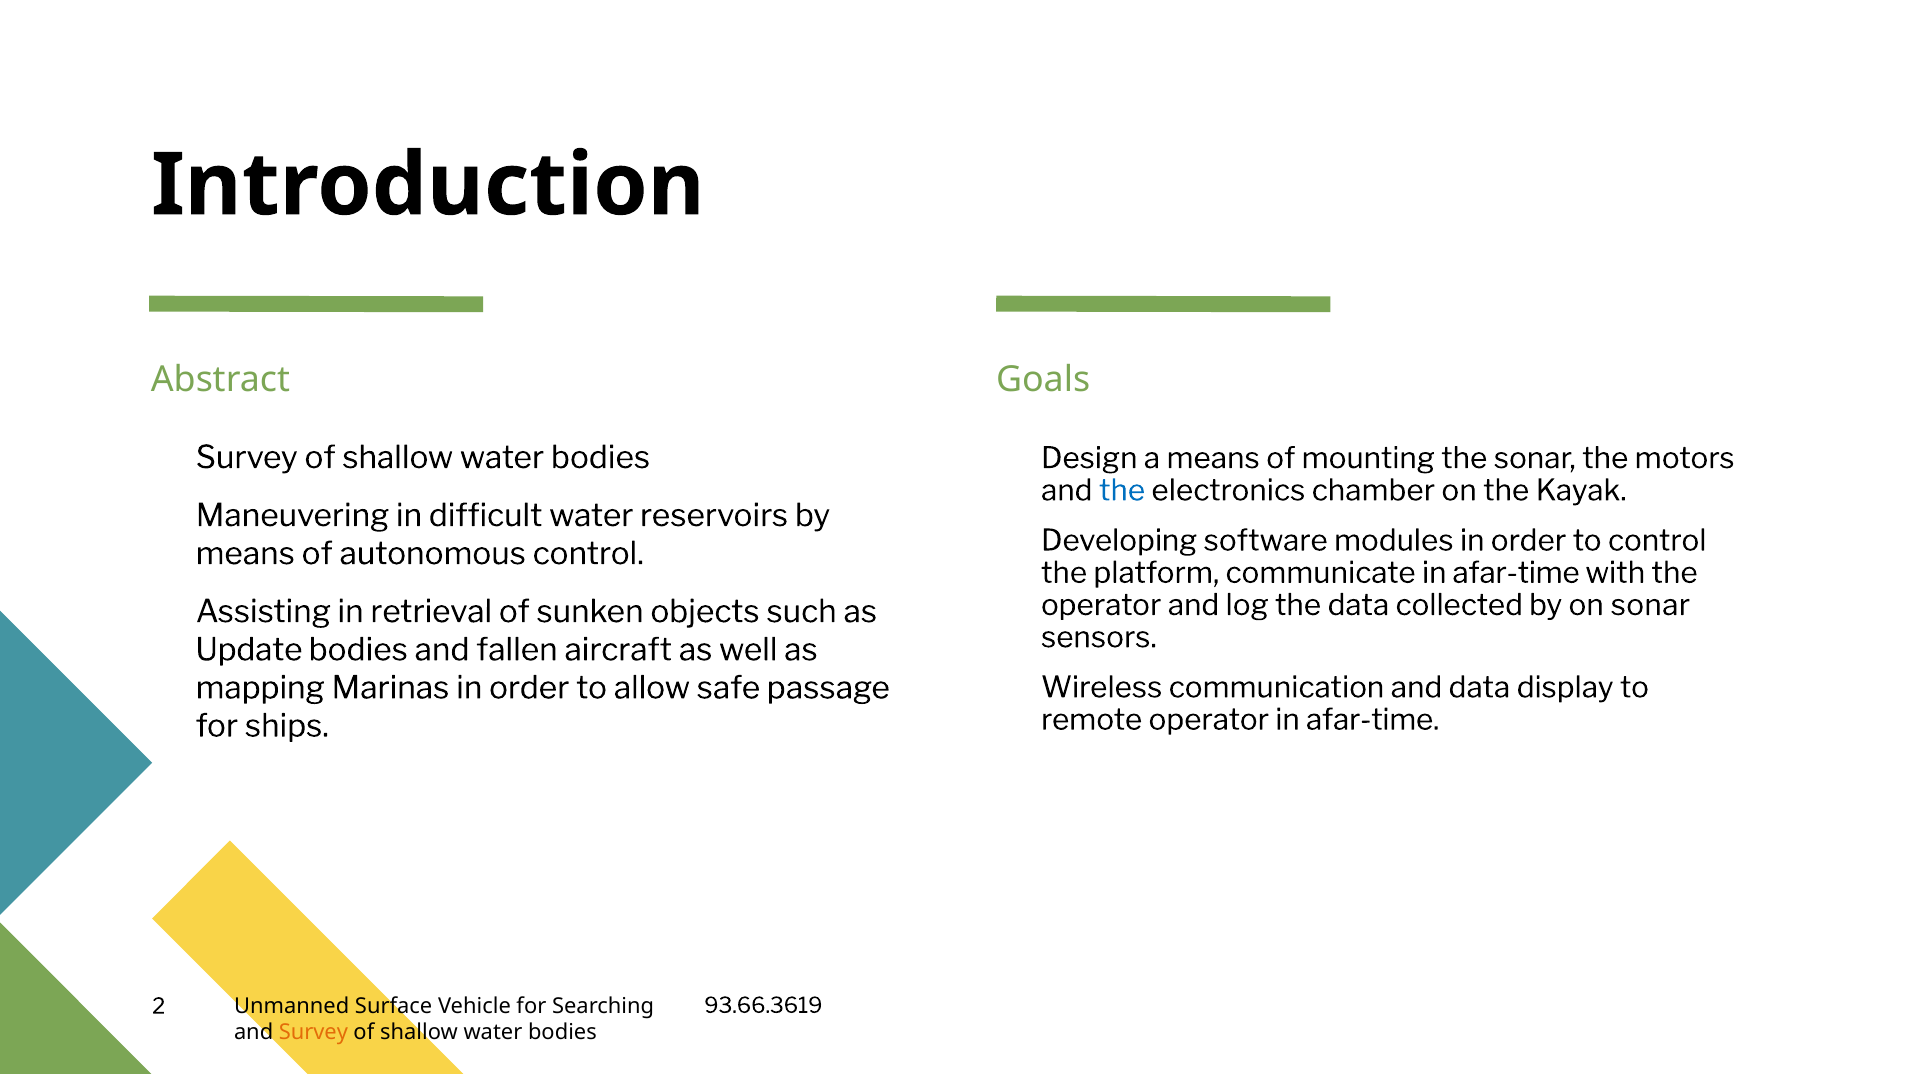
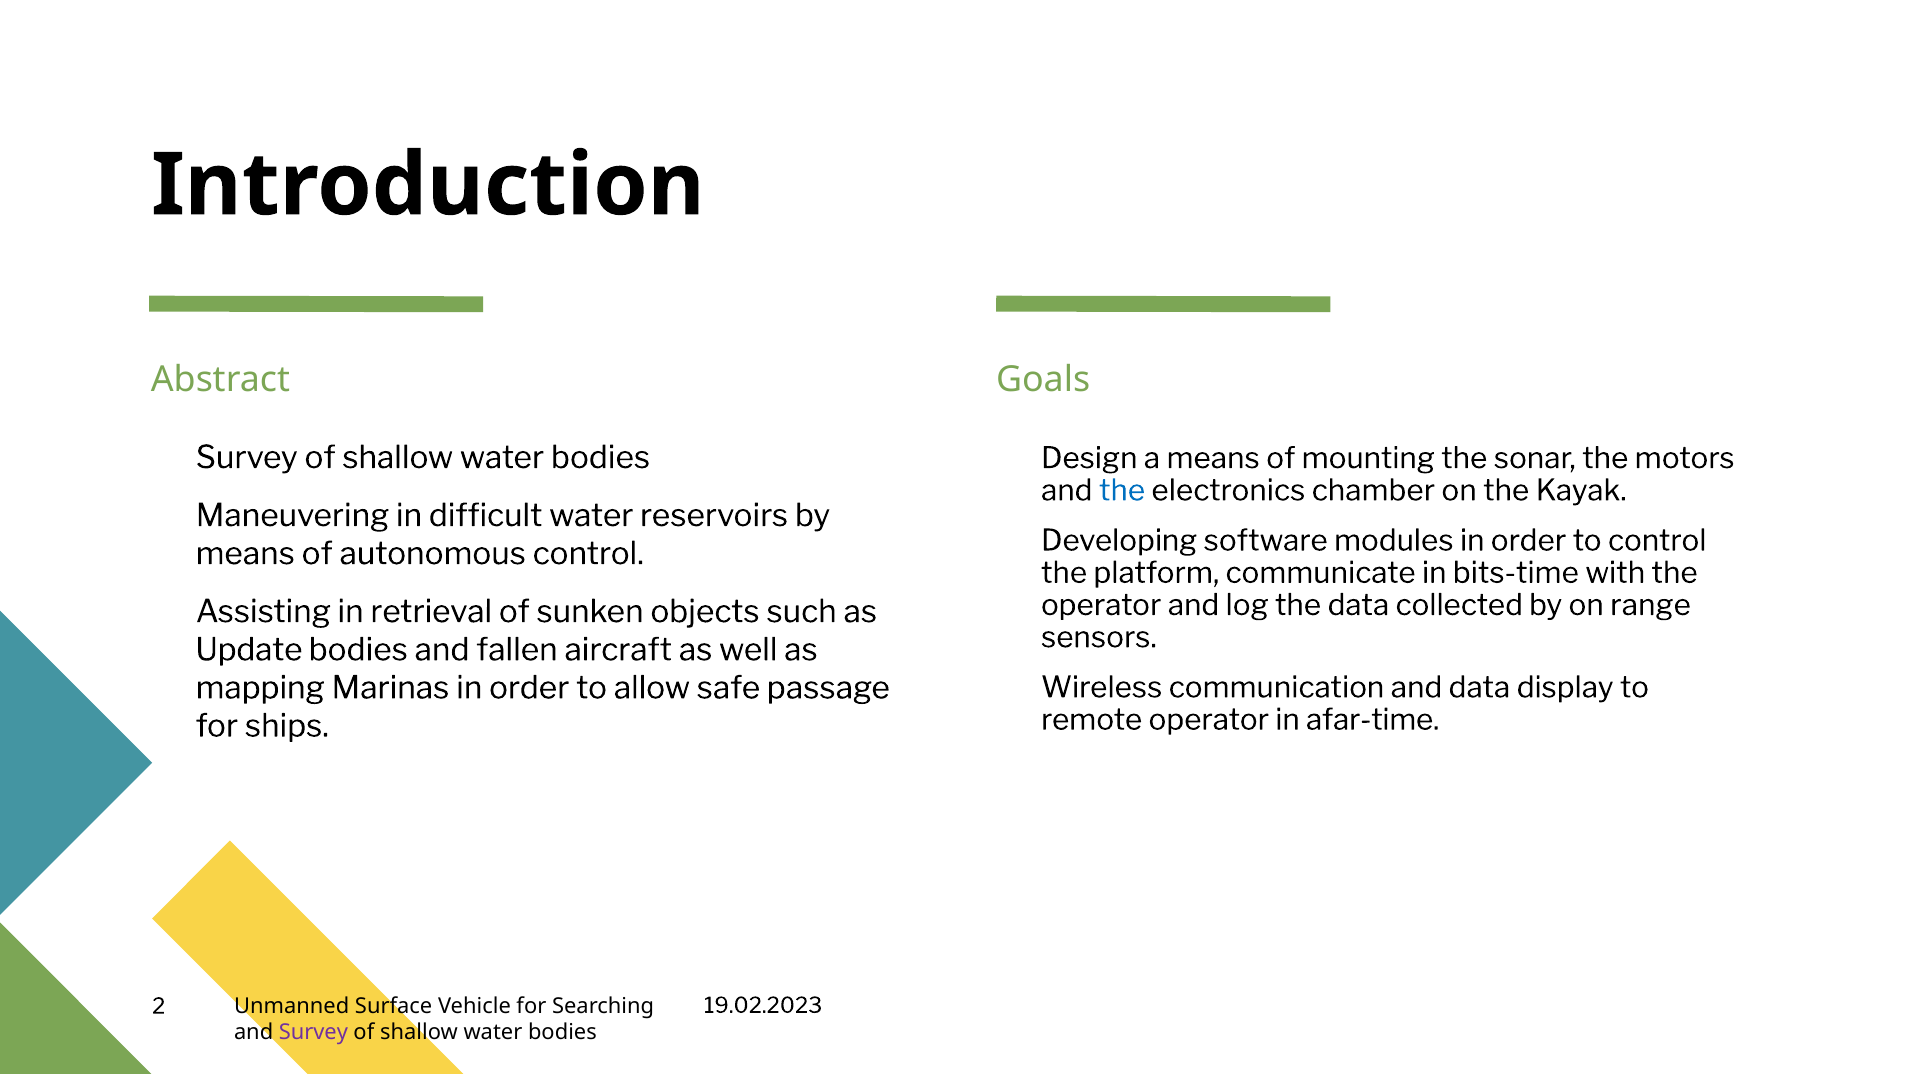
communicate in afar-time: afar-time -> bits-time
on sonar: sonar -> range
93.66.3619: 93.66.3619 -> 19.02.2023
Survey colour: orange -> purple
